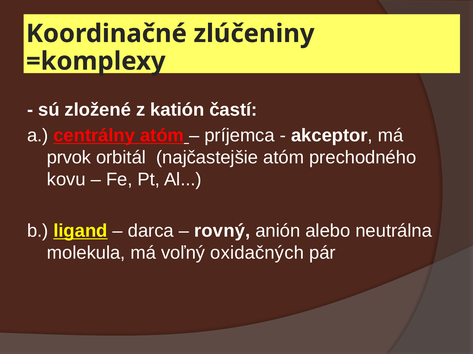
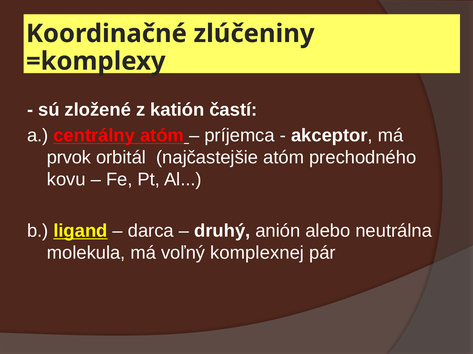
rovný: rovný -> druhý
oxidačných: oxidačných -> komplexnej
